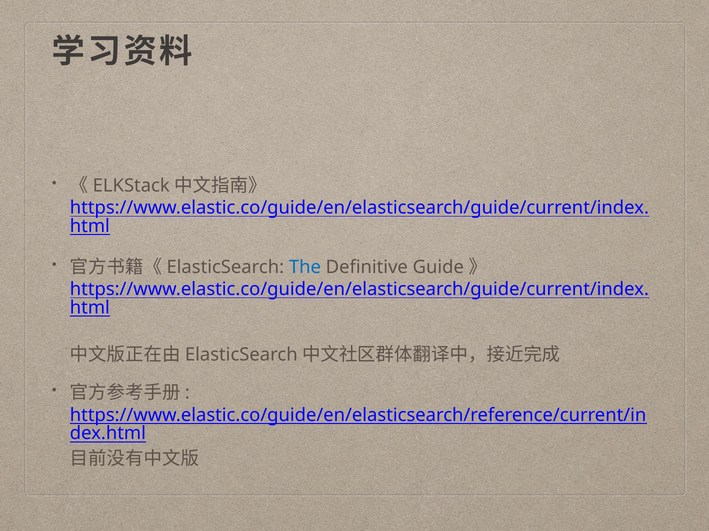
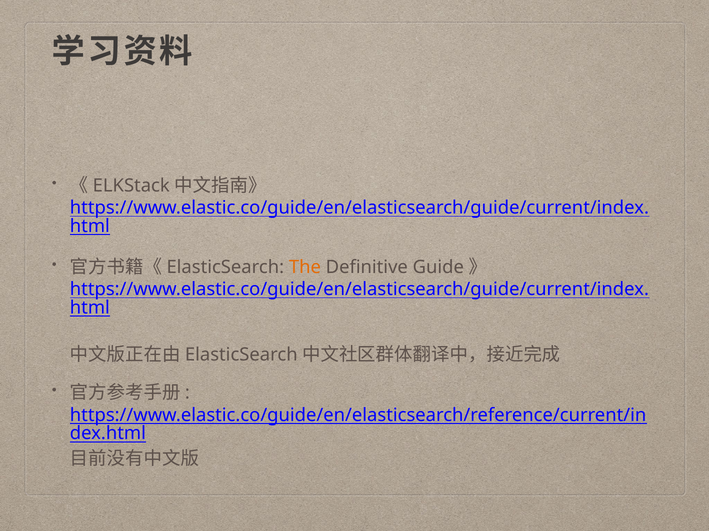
The colour: blue -> orange
